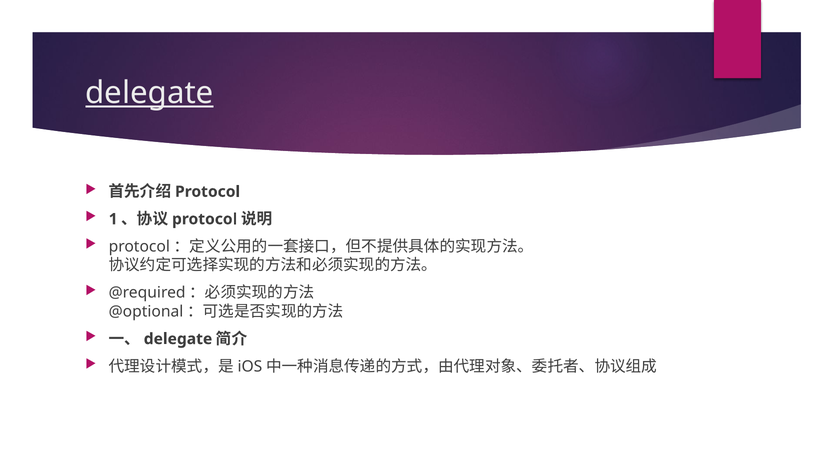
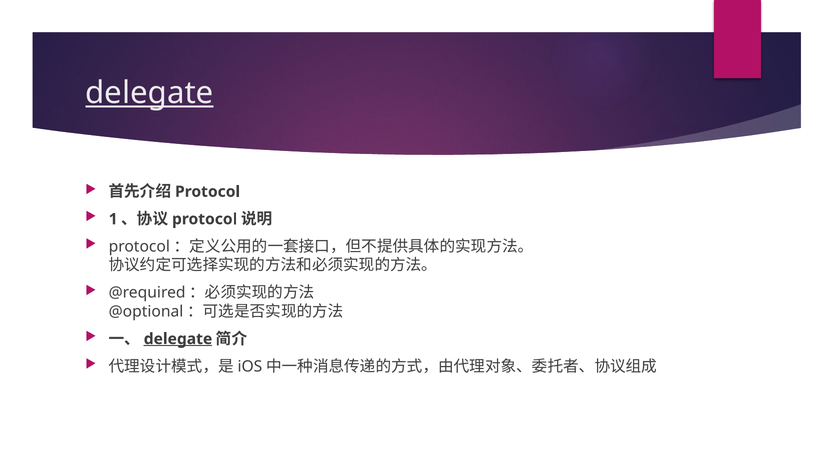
delegate at (178, 339) underline: none -> present
